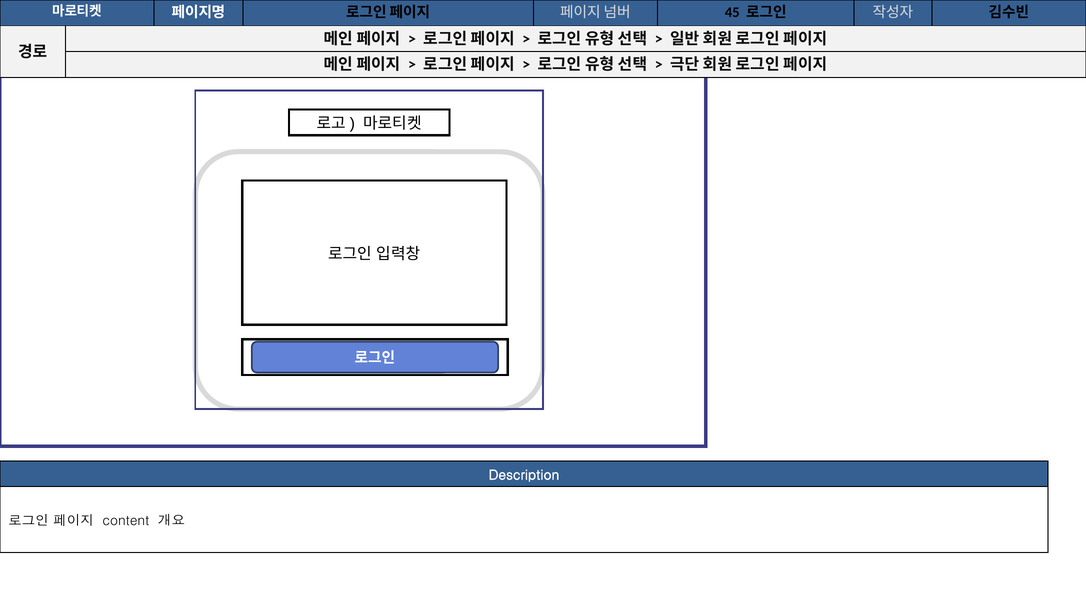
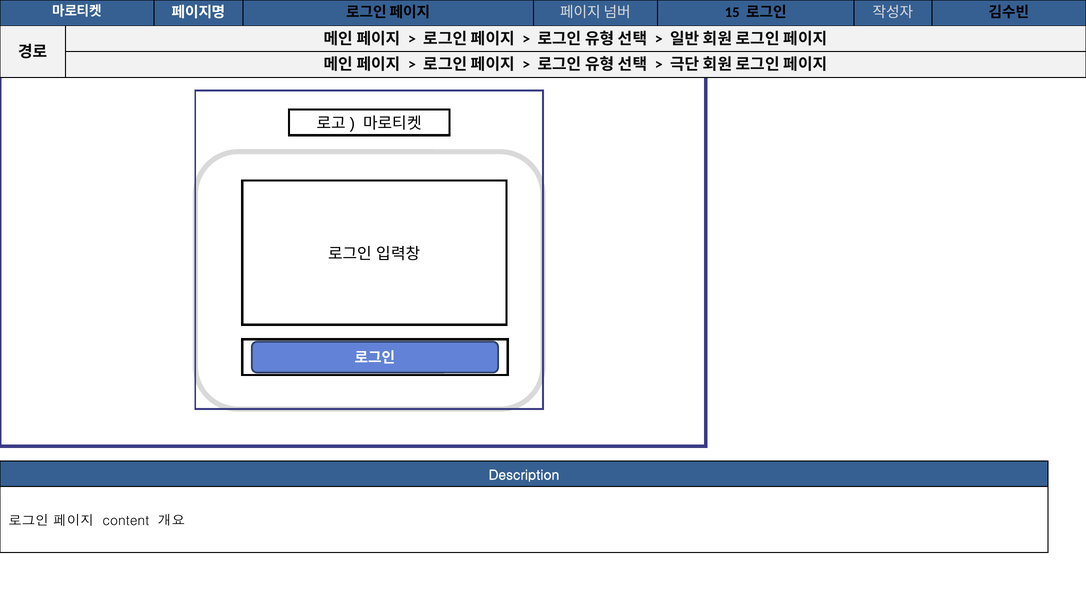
45: 45 -> 15
